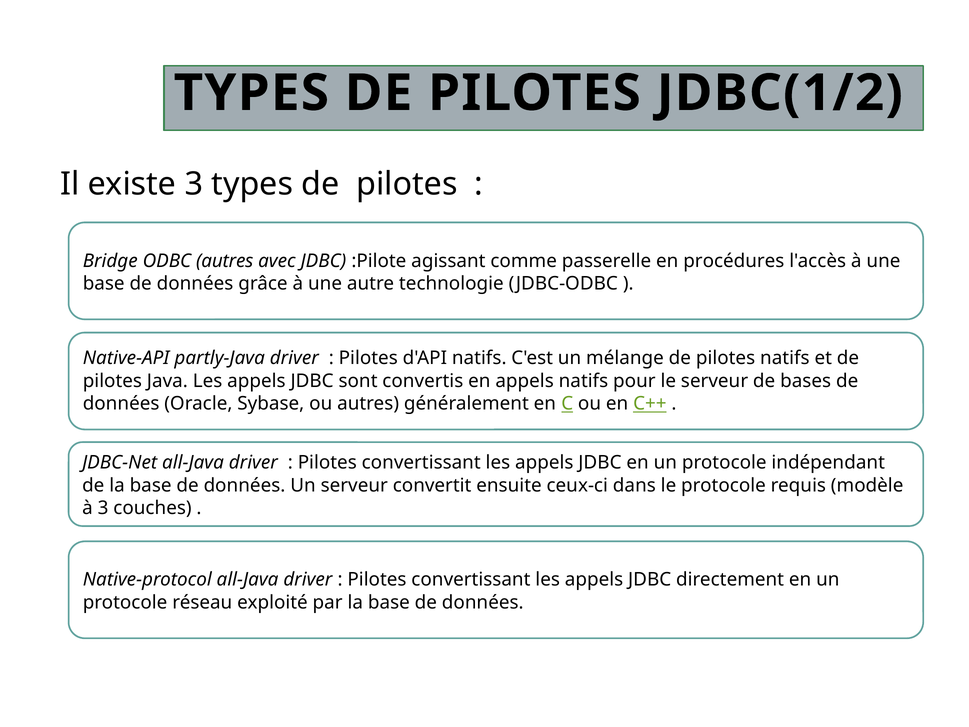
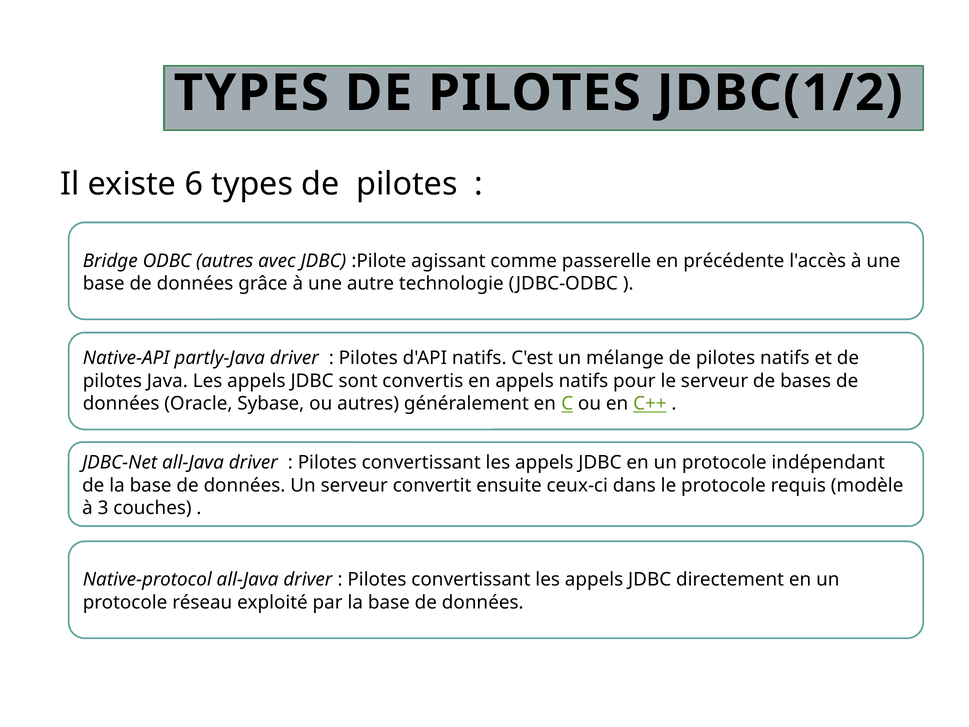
existe 3: 3 -> 6
procédures: procédures -> précédente
